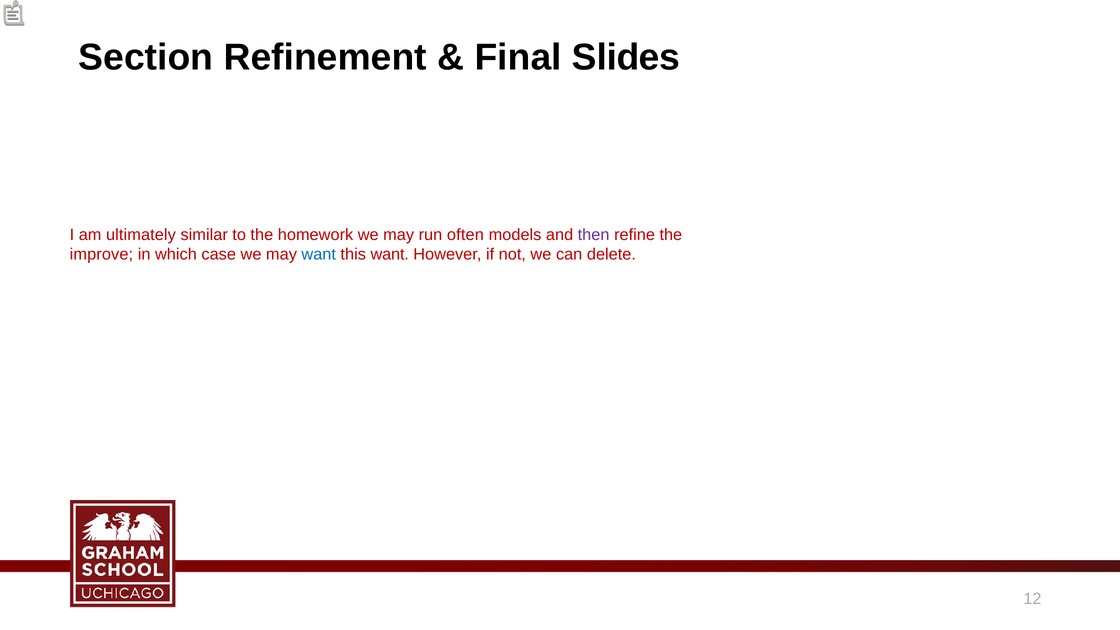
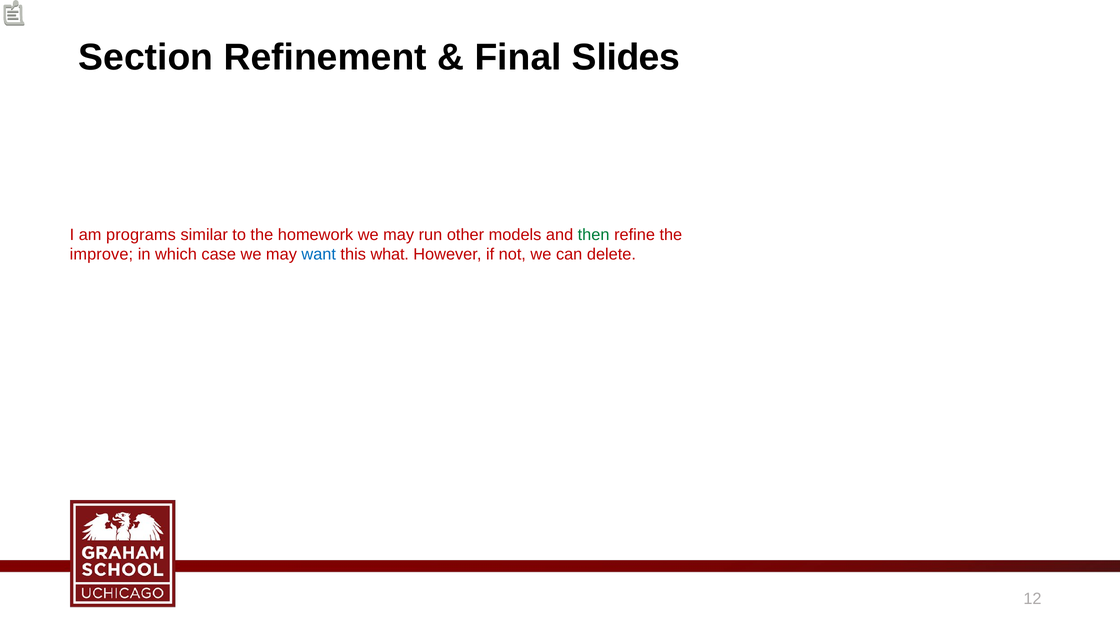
ultimately: ultimately -> programs
often: often -> other
then colour: purple -> green
this want: want -> what
